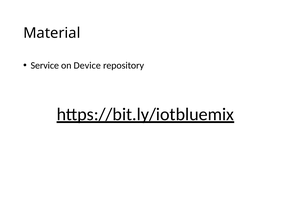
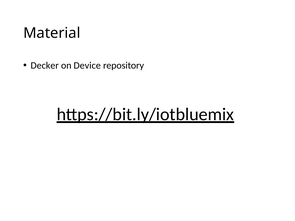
Service: Service -> Decker
